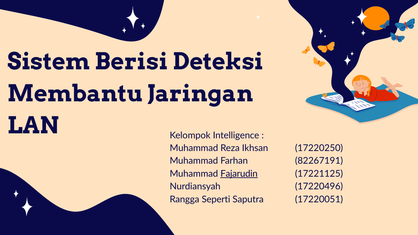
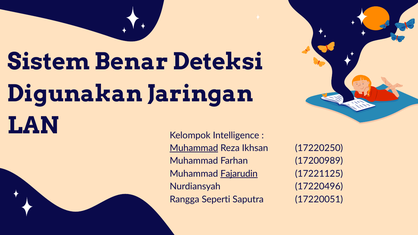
Berisi: Berisi -> Benar
Membantu: Membantu -> Digunakan
Muhammad at (194, 148) underline: none -> present
82267191: 82267191 -> 17200989
